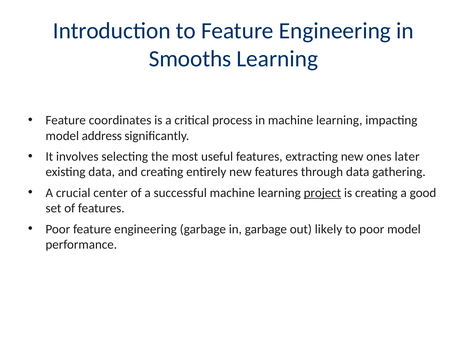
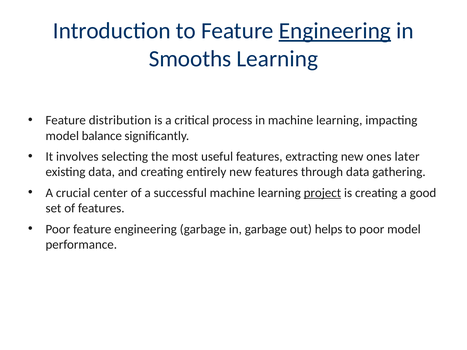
Engineering at (335, 31) underline: none -> present
coordinates: coordinates -> distribution
address: address -> balance
likely: likely -> helps
